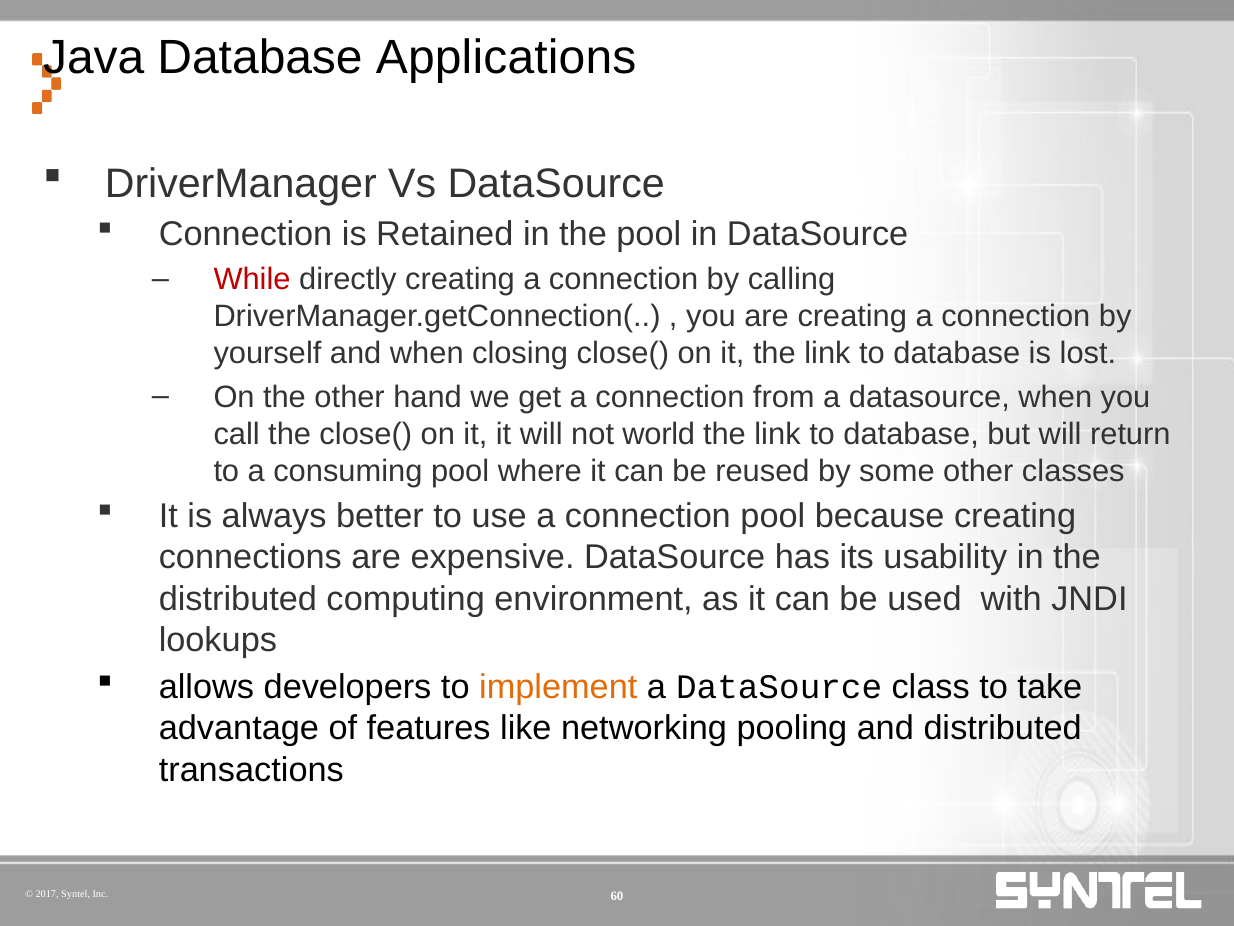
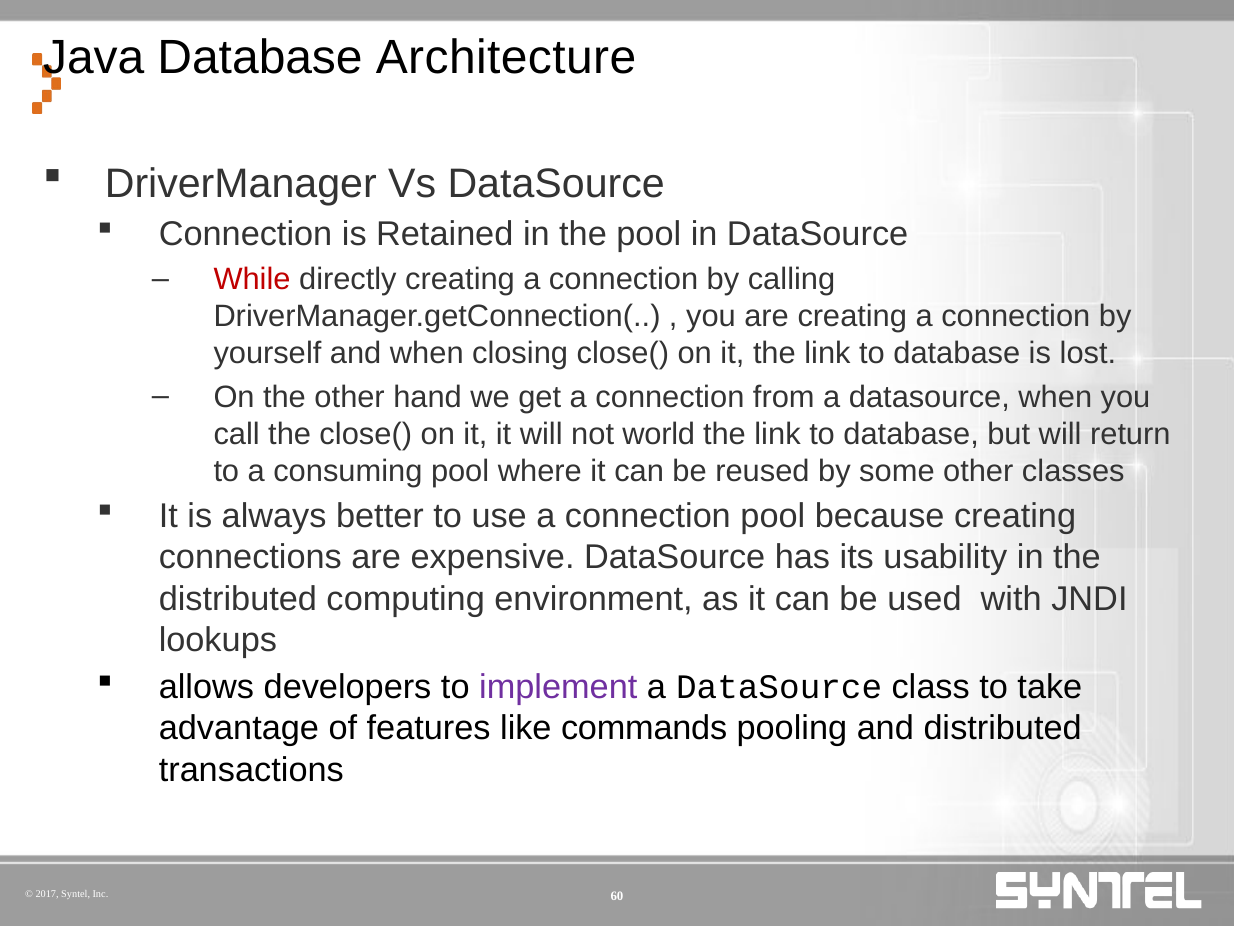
Applications: Applications -> Architecture
implement colour: orange -> purple
networking: networking -> commands
